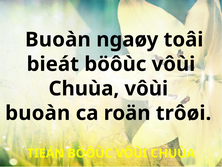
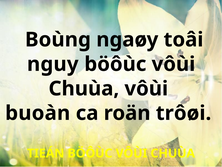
Buoàn at (58, 40): Buoàn -> Boùng
bieát: bieát -> nguy
